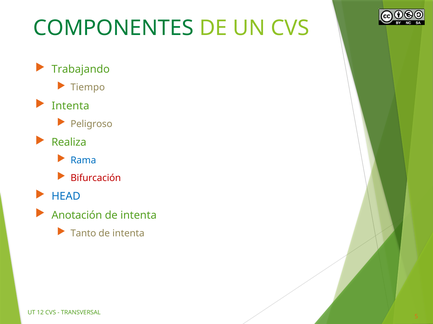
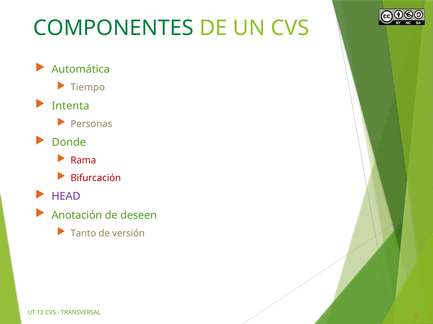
Trabajando: Trabajando -> Automática
Peligroso: Peligroso -> Personas
Realiza: Realiza -> Donde
Rama colour: blue -> red
HEAD colour: blue -> purple
intenta at (139, 216): intenta -> deseen
intenta at (128, 234): intenta -> versión
